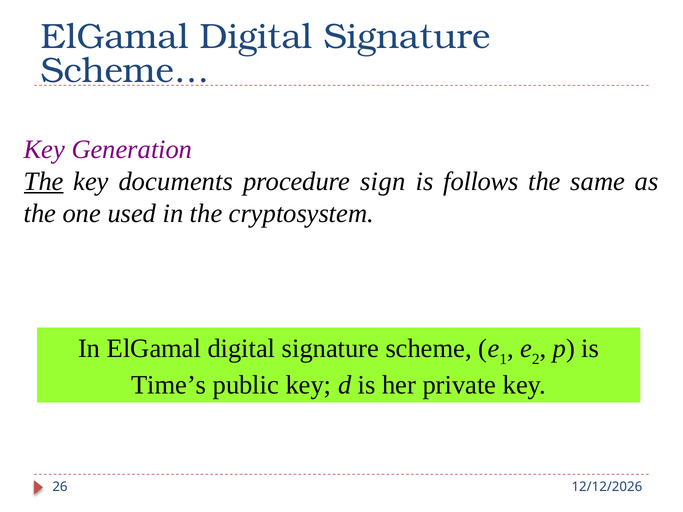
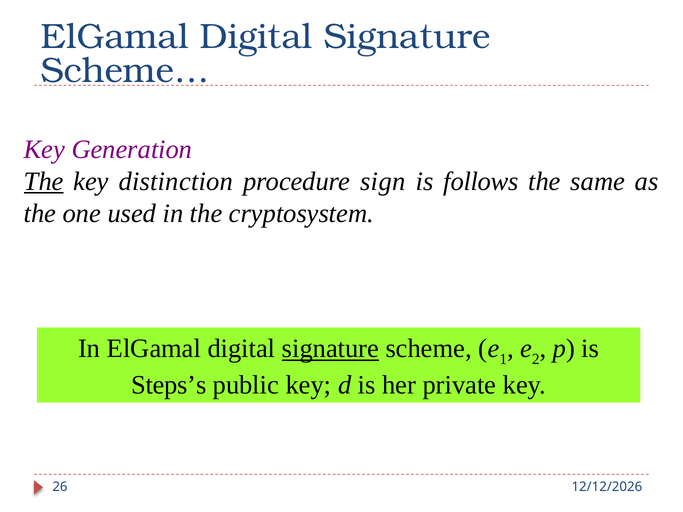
documents: documents -> distinction
signature at (330, 349) underline: none -> present
Time’s: Time’s -> Steps’s
